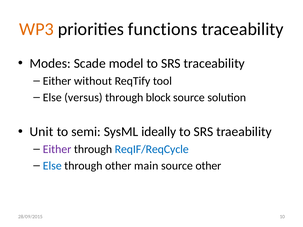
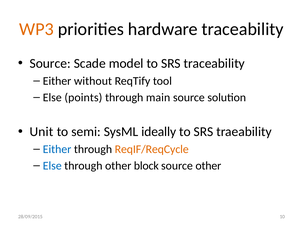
functions: functions -> hardware
Modes at (50, 64): Modes -> Source
versus: versus -> points
block: block -> main
Either at (57, 149) colour: purple -> blue
ReqIF/ReqCycle colour: blue -> orange
main: main -> block
